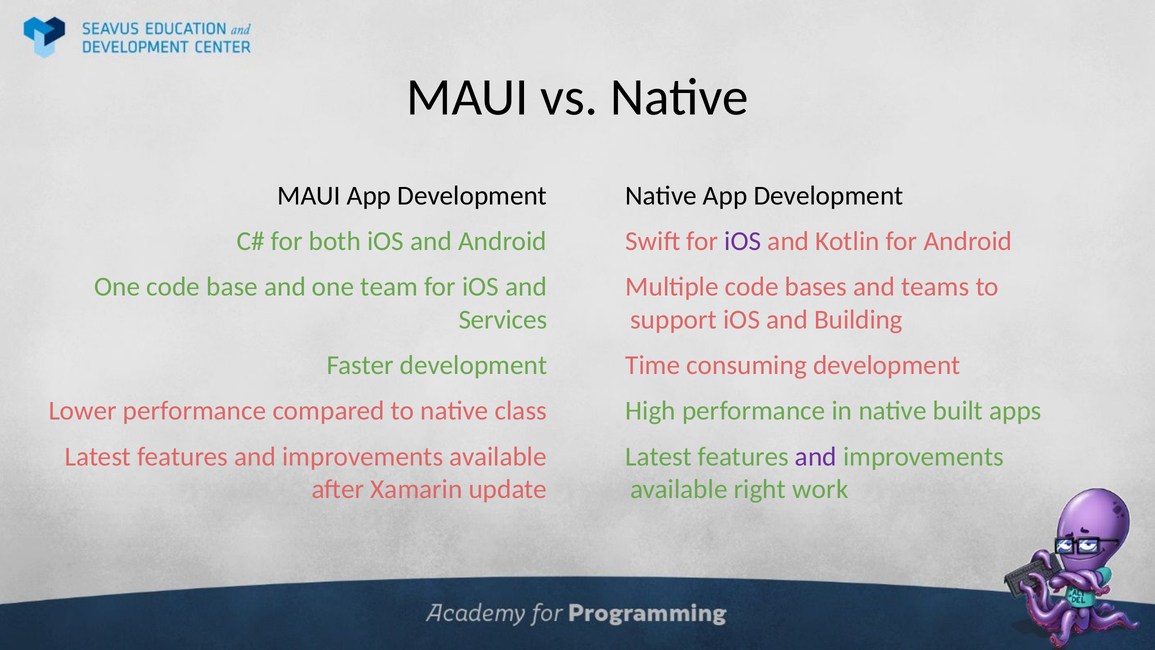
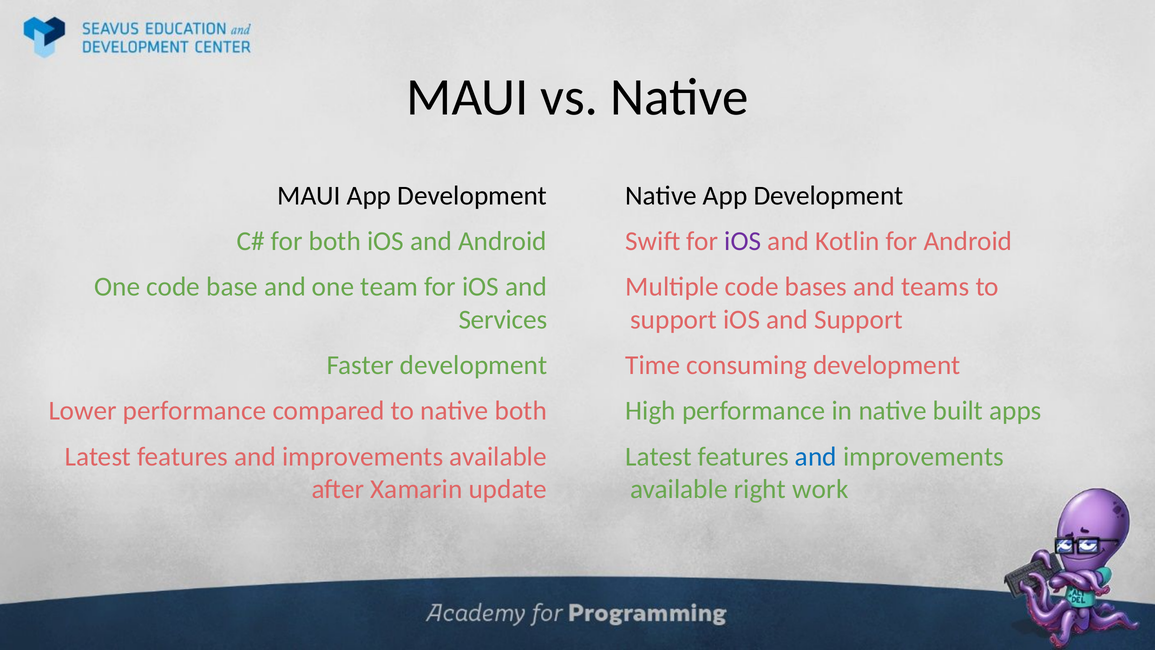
and Building: Building -> Support
native class: class -> both
and at (816, 456) colour: purple -> blue
